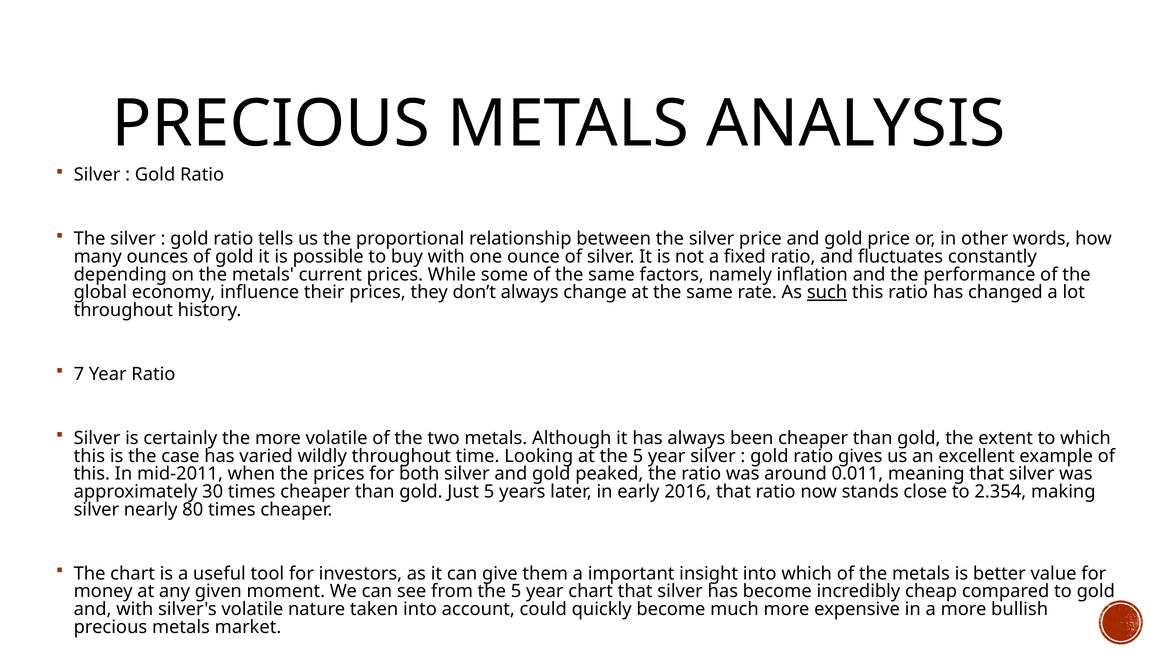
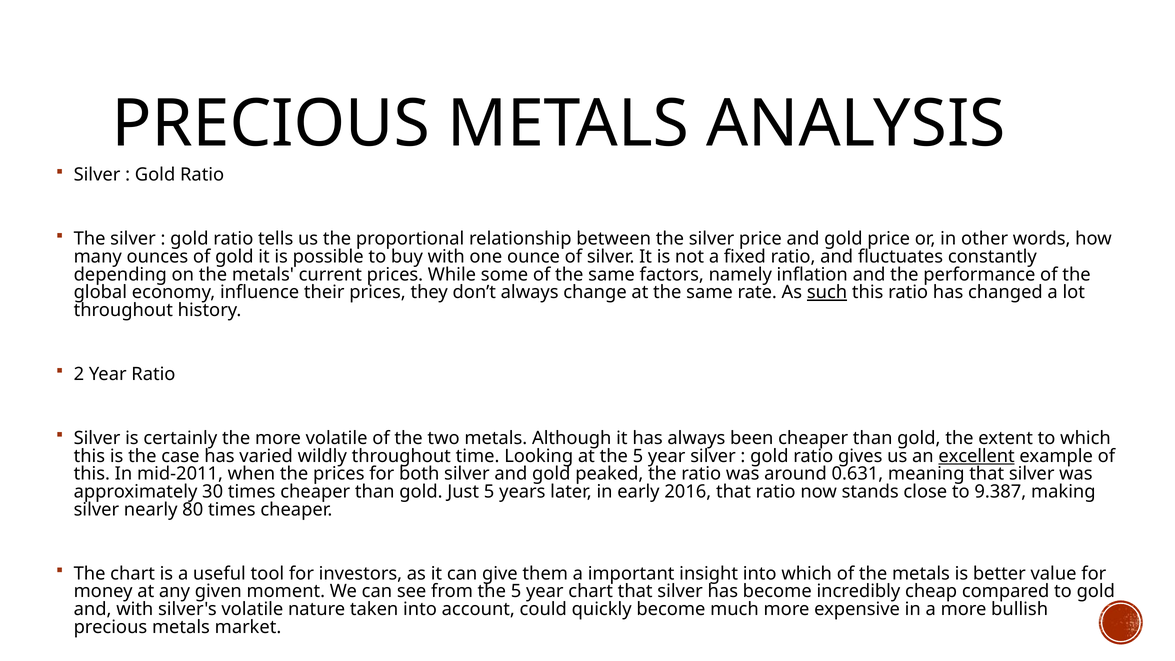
7: 7 -> 2
excellent underline: none -> present
0.011: 0.011 -> 0.631
2.354: 2.354 -> 9.387
